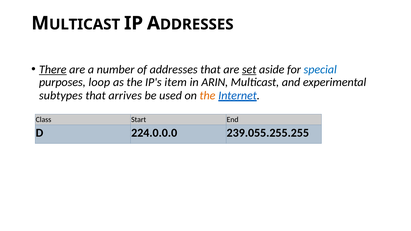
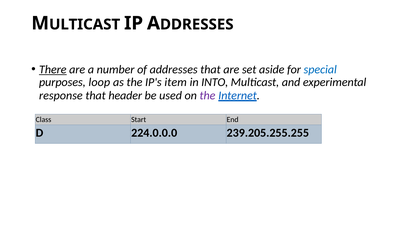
set underline: present -> none
ARIN: ARIN -> INTO
subtypes: subtypes -> response
arrives: arrives -> header
the at (208, 96) colour: orange -> purple
239.055.255.255: 239.055.255.255 -> 239.205.255.255
